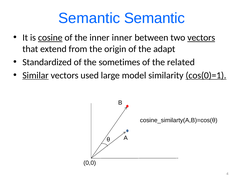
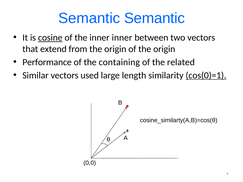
vectors at (201, 38) underline: present -> none
of the adapt: adapt -> origin
Standardized: Standardized -> Performance
sometimes: sometimes -> containing
Similar underline: present -> none
model: model -> length
